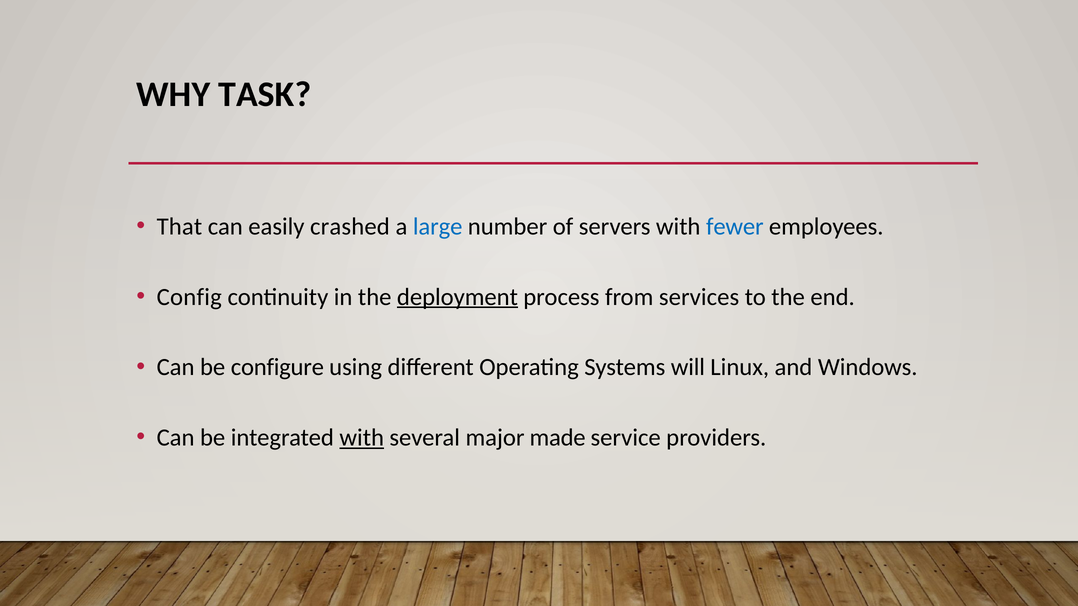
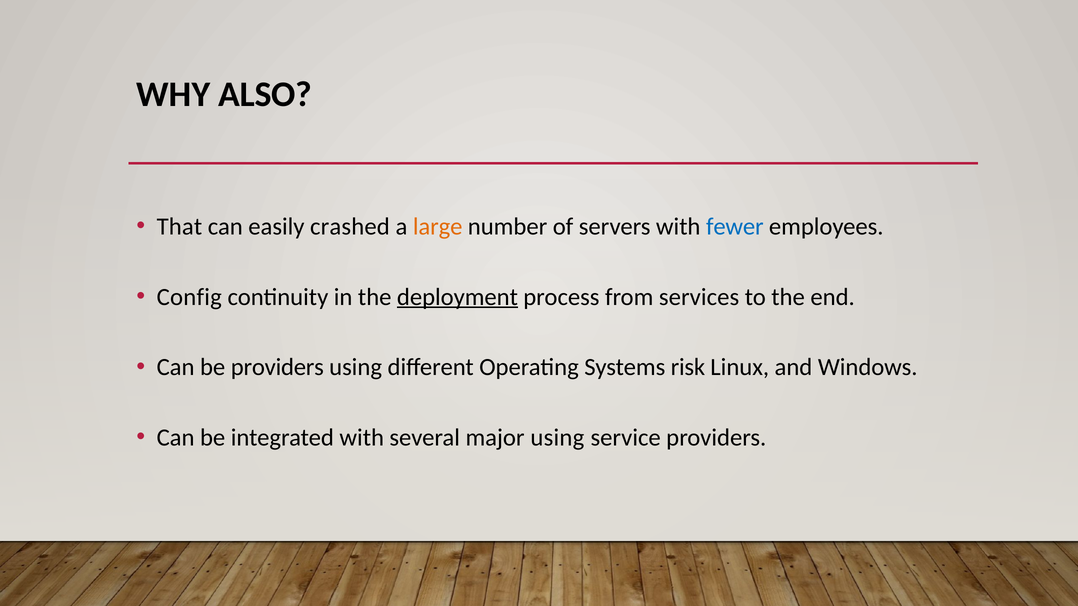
TASK: TASK -> ALSO
large colour: blue -> orange
be configure: configure -> providers
will: will -> risk
with at (362, 438) underline: present -> none
major made: made -> using
